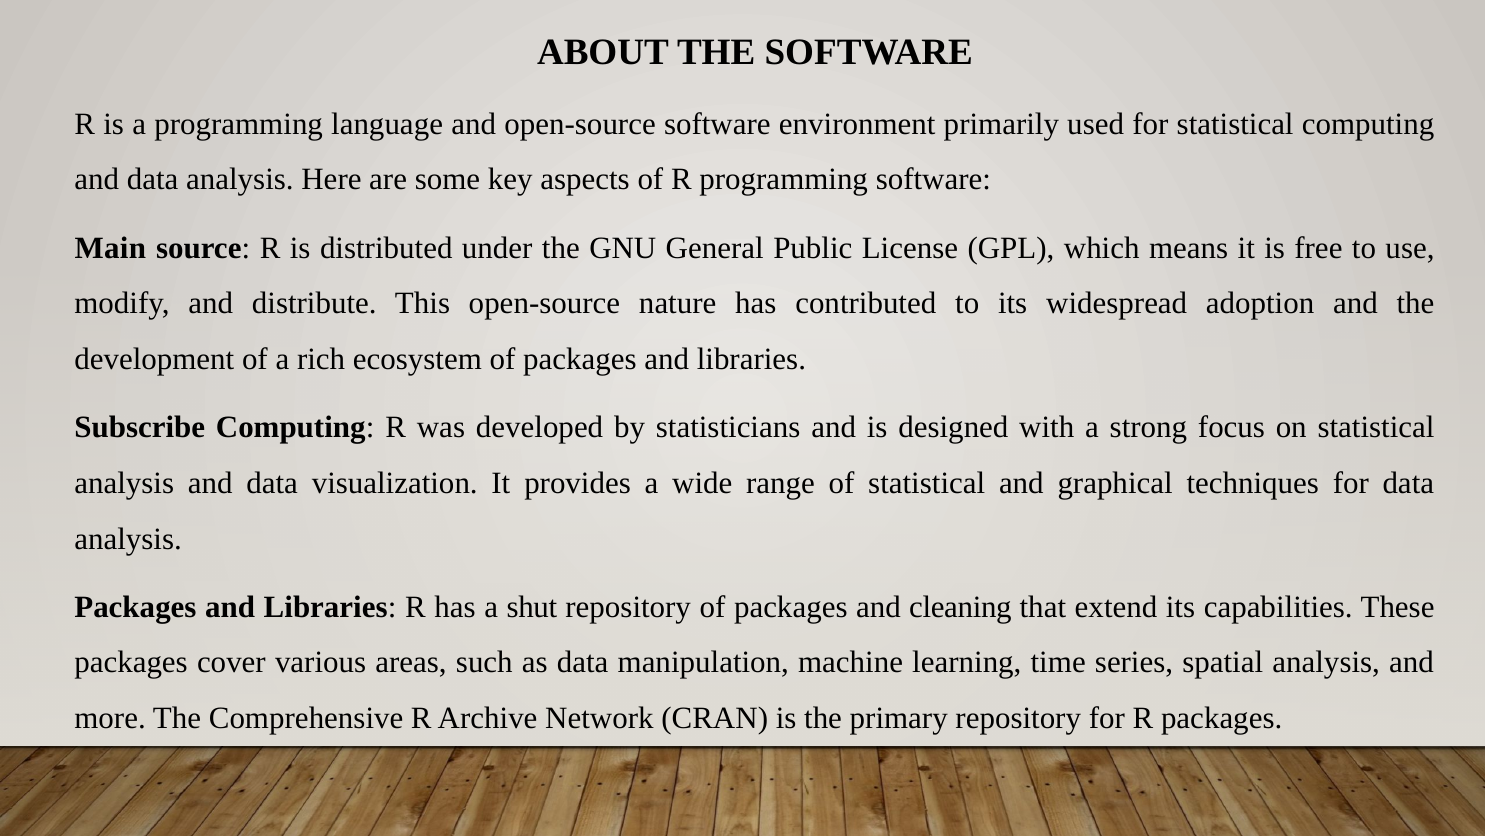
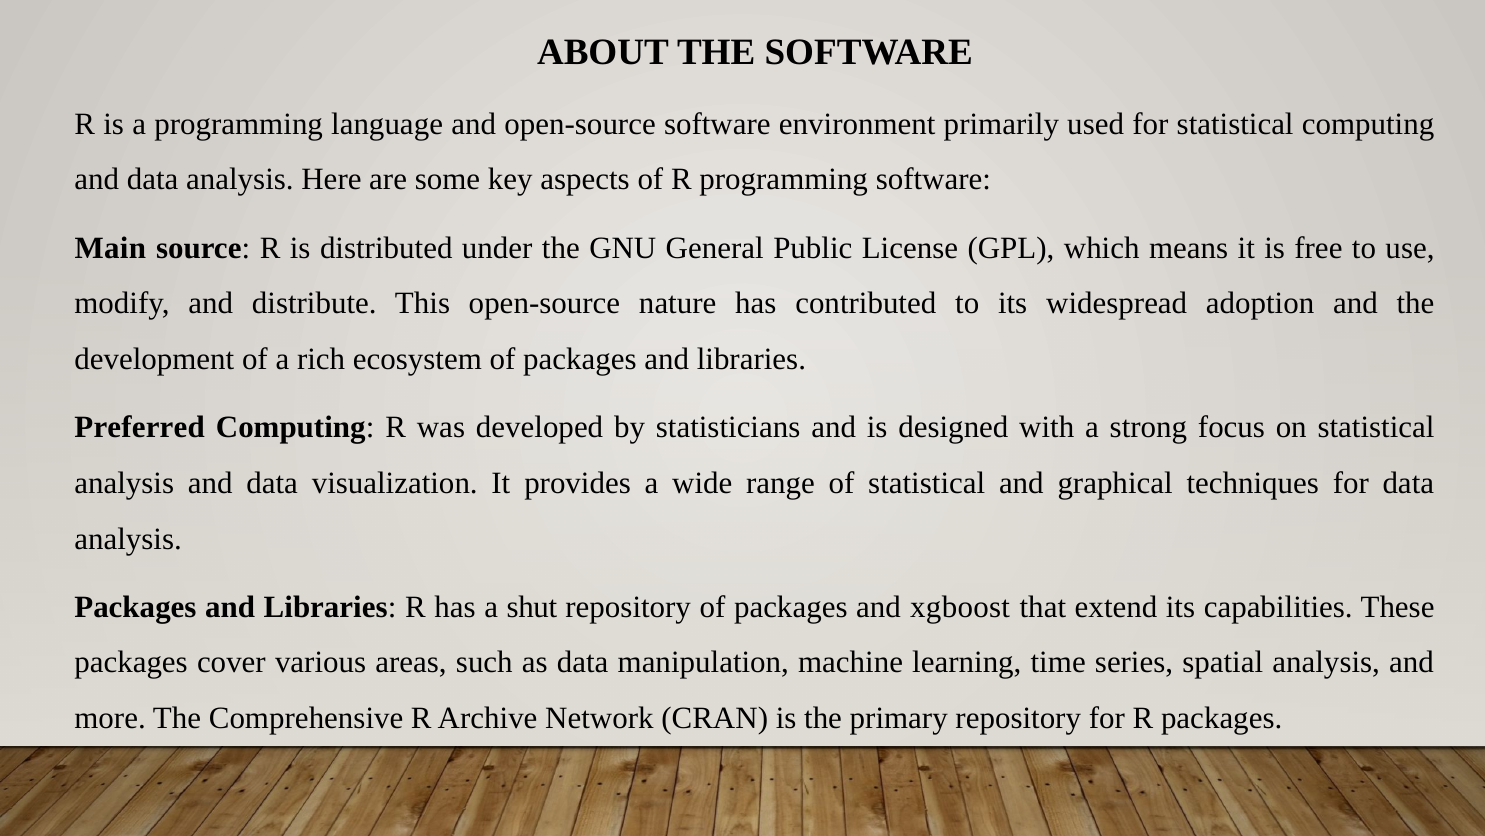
Subscribe: Subscribe -> Preferred
cleaning: cleaning -> xgboost
